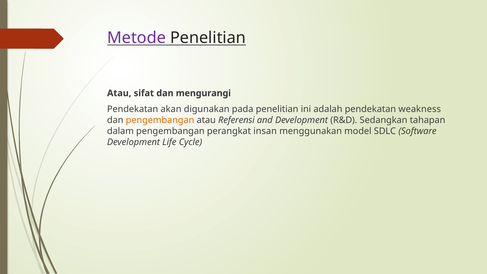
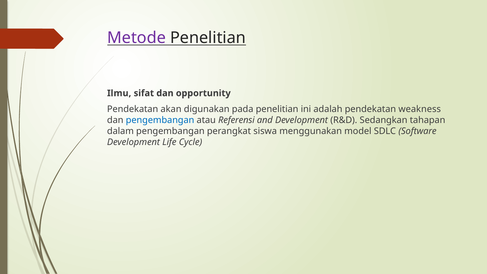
Atau at (119, 93): Atau -> Ilmu
mengurangi: mengurangi -> opportunity
pengembangan at (160, 120) colour: orange -> blue
insan: insan -> siswa
